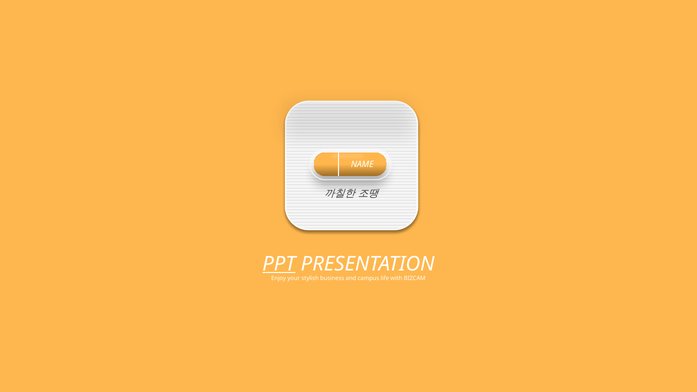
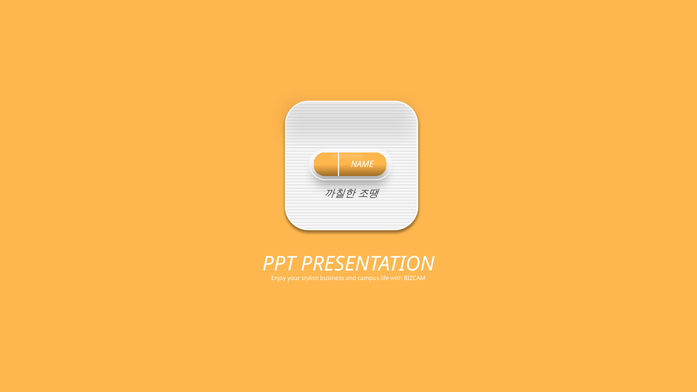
PPT underline: present -> none
